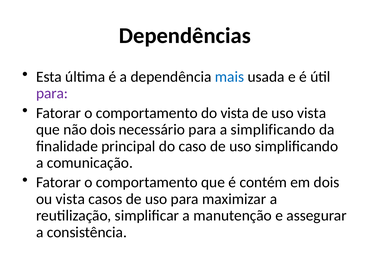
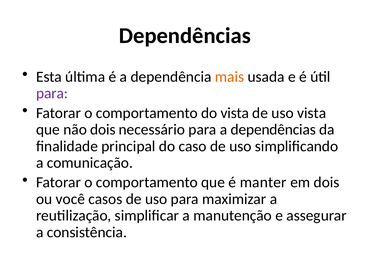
mais colour: blue -> orange
a simplificando: simplificando -> dependências
contém: contém -> manter
ou vista: vista -> você
